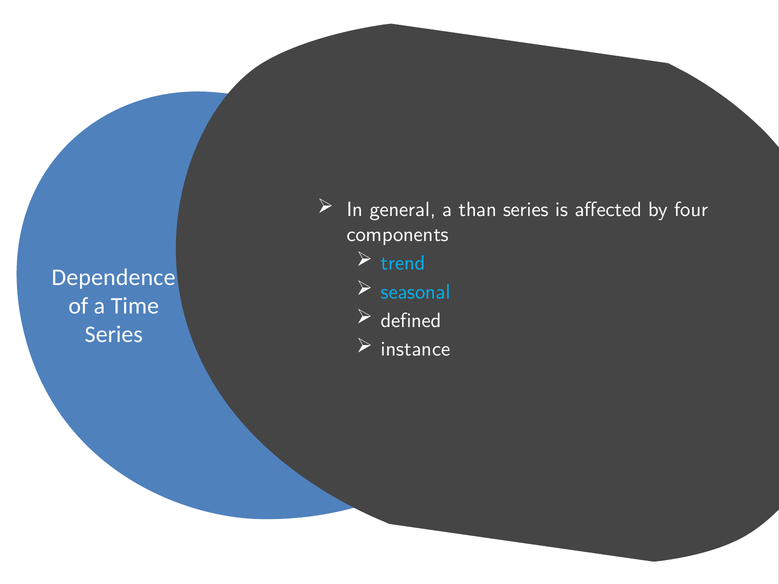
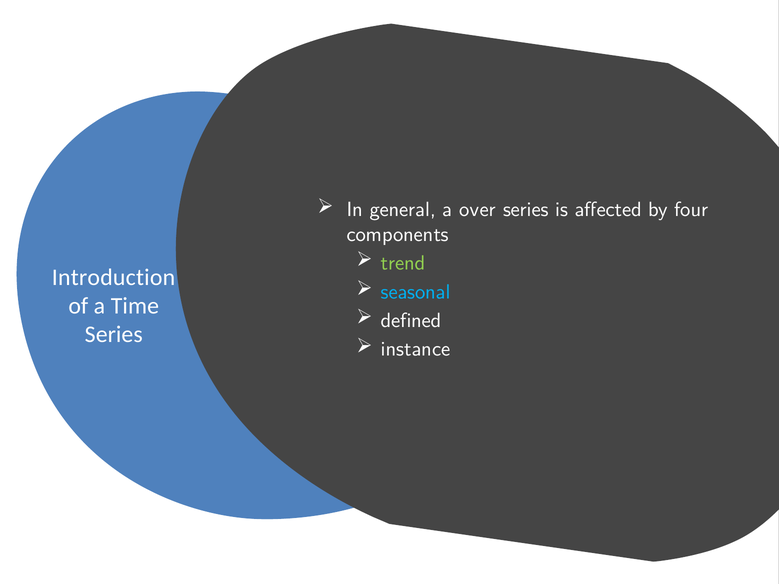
than: than -> over
trend colour: light blue -> light green
Dependence: Dependence -> Introduction
